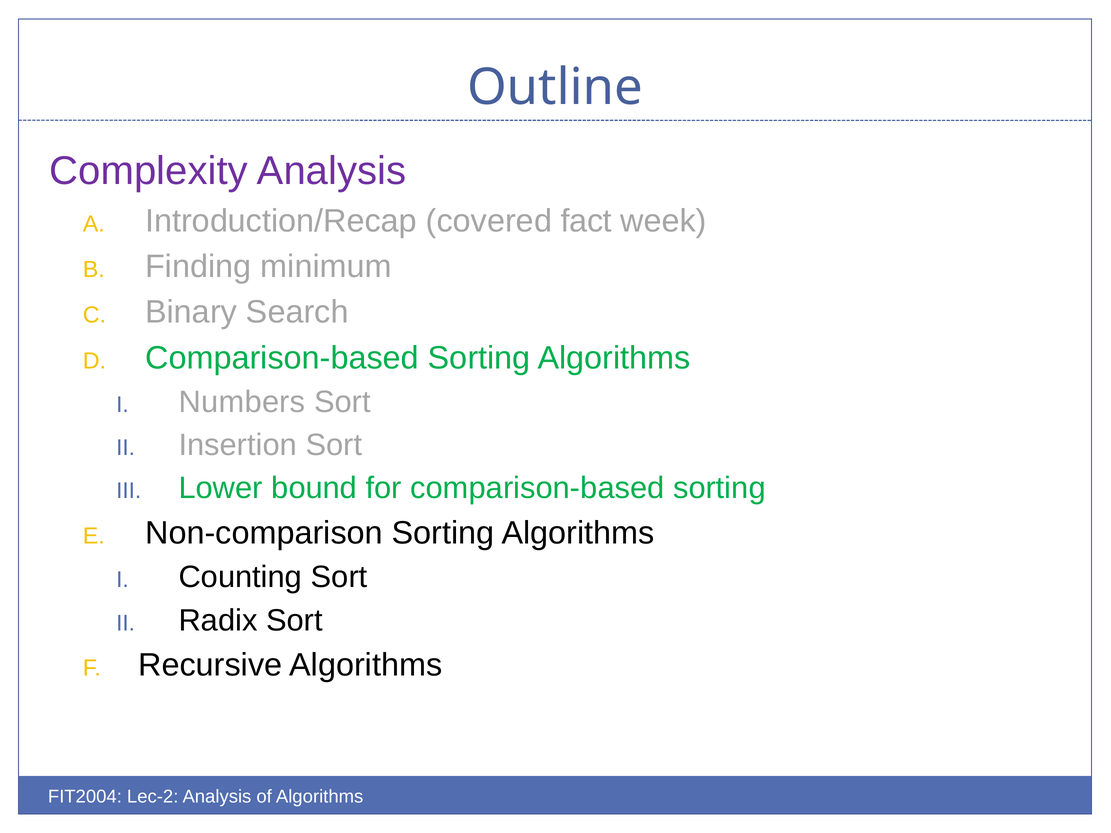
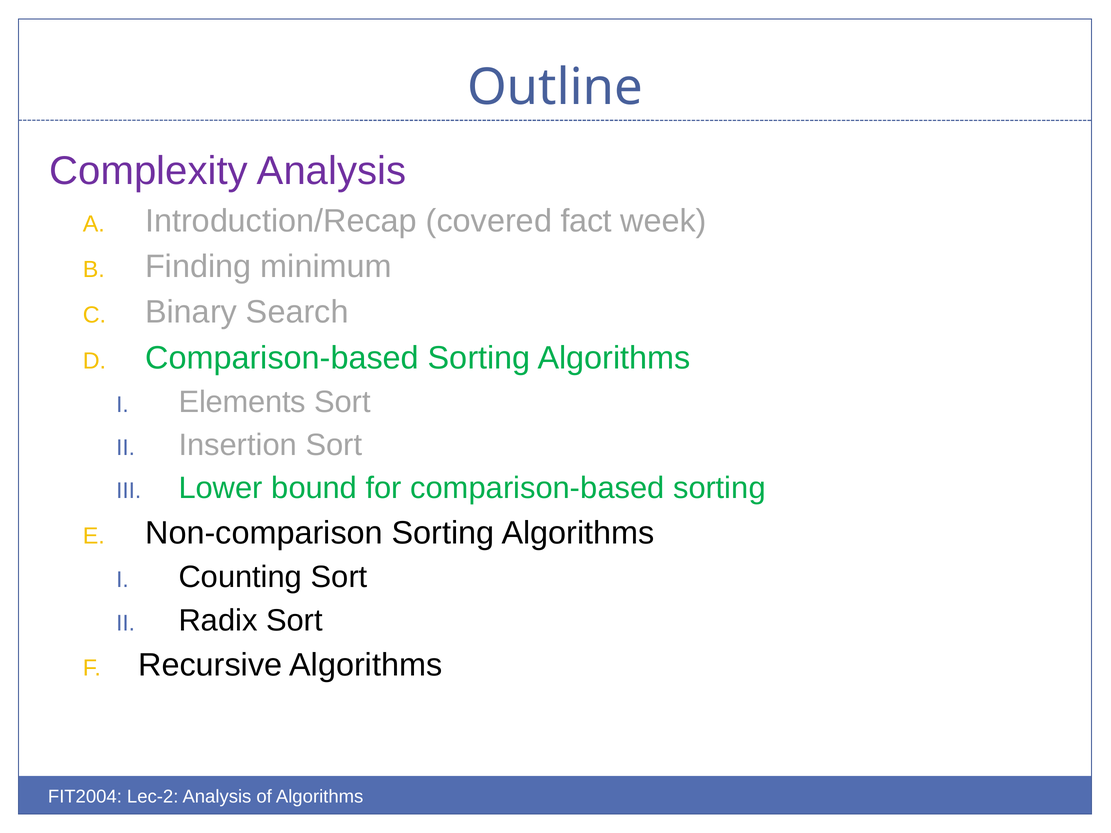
Numbers: Numbers -> Elements
